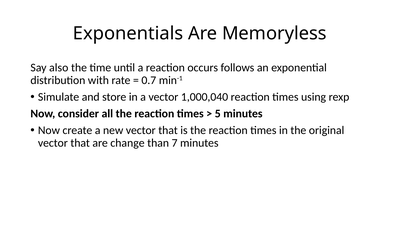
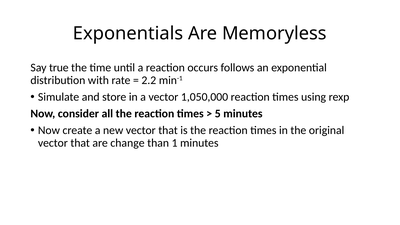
also: also -> true
0.7: 0.7 -> 2.2
1,000,040: 1,000,040 -> 1,050,000
7: 7 -> 1
